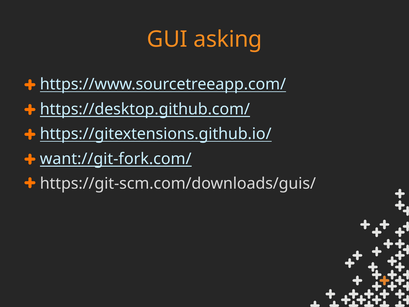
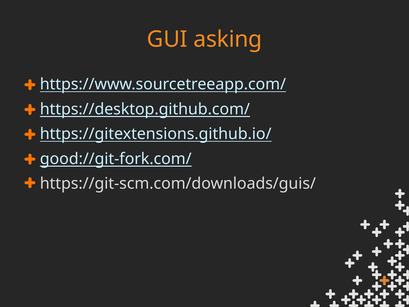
want://git-fork.com/: want://git-fork.com/ -> good://git-fork.com/
